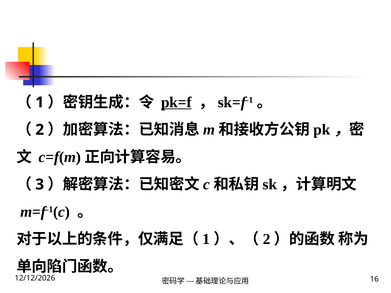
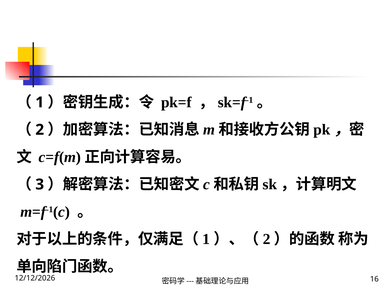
pk=f underline: present -> none
